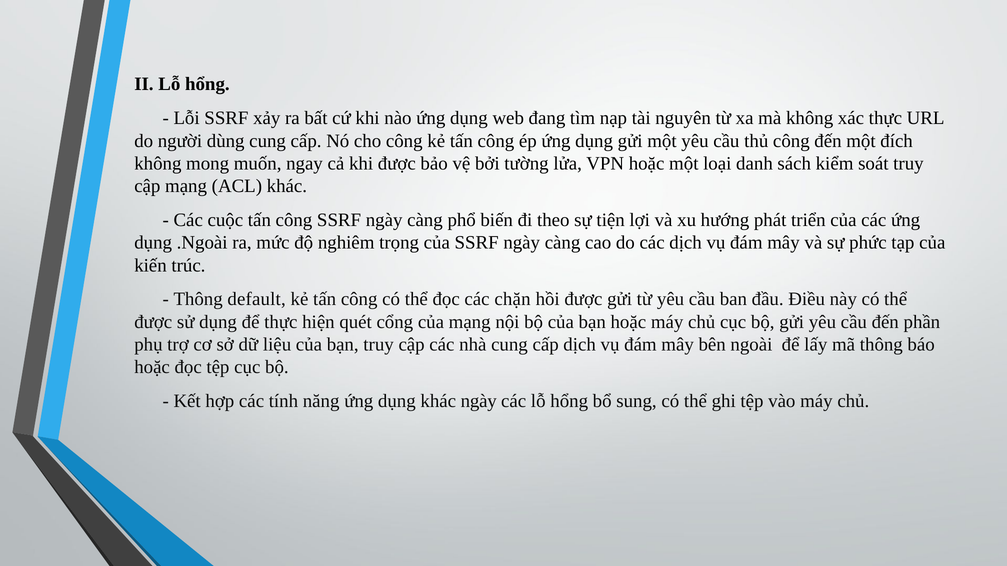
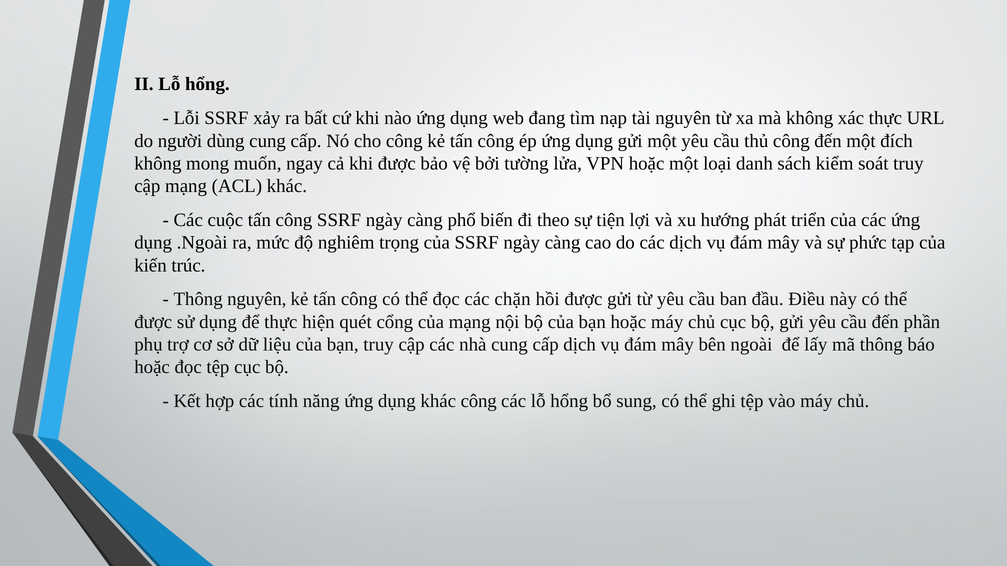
Thông default: default -> nguyên
khác ngày: ngày -> công
